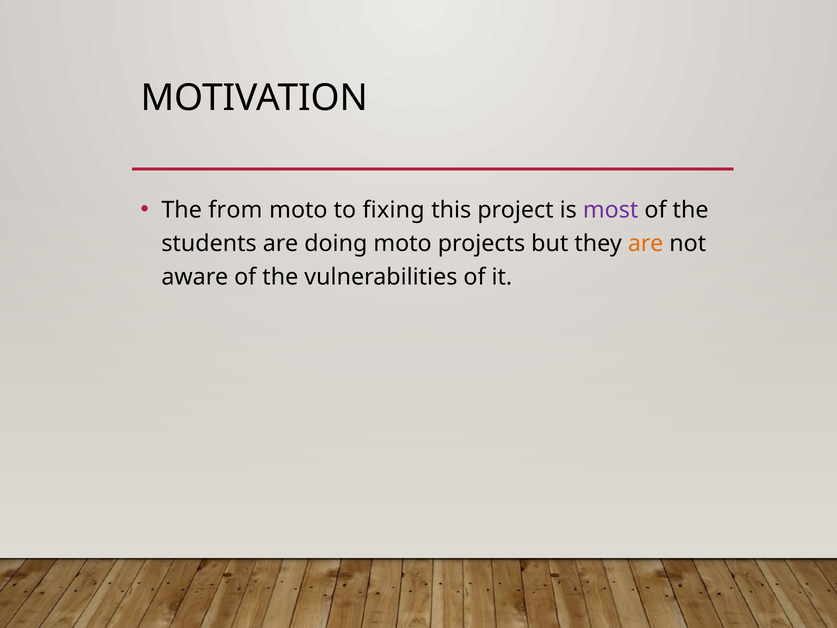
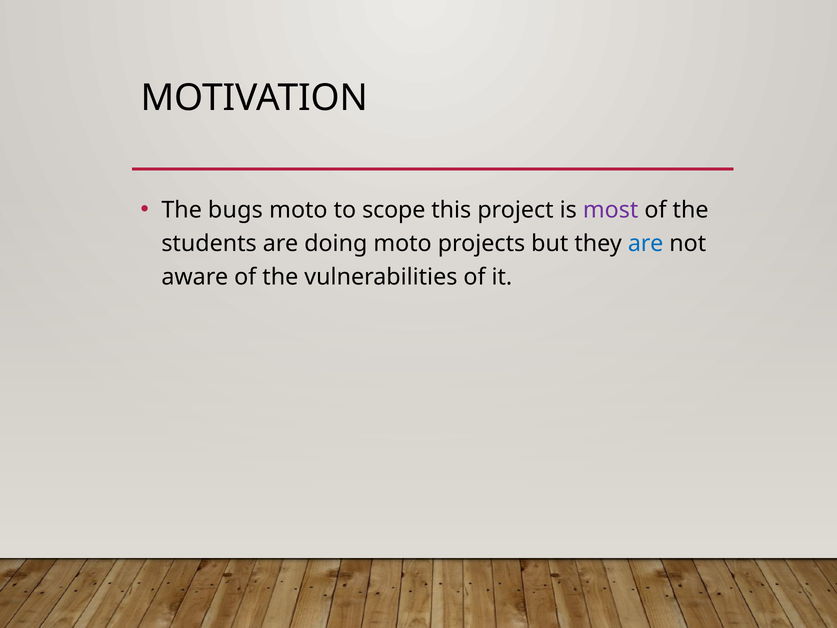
from: from -> bugs
fixing: fixing -> scope
are at (646, 243) colour: orange -> blue
